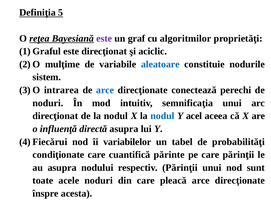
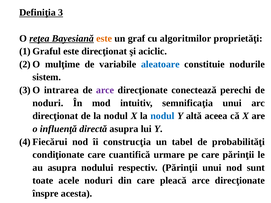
5: 5 -> 3
este at (104, 38) colour: purple -> orange
arce at (105, 90) colour: blue -> purple
acel: acel -> altă
variabilelor: variabilelor -> construcţia
părinte: părinte -> urmare
